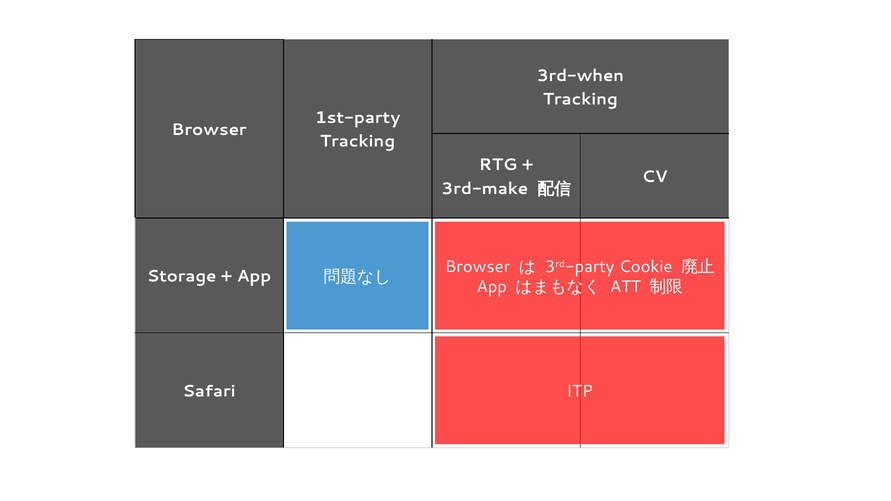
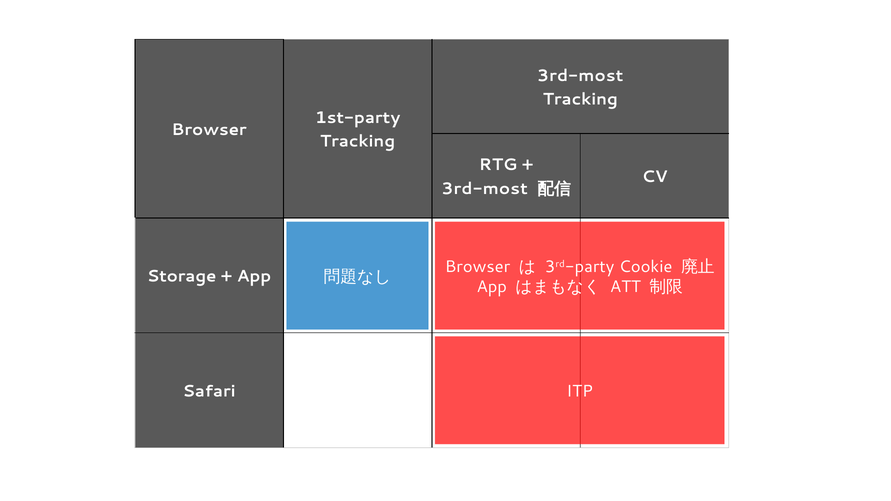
3rd-when at (580, 76): 3rd-when -> 3rd-most
3rd-make at (485, 189): 3rd-make -> 3rd-most
